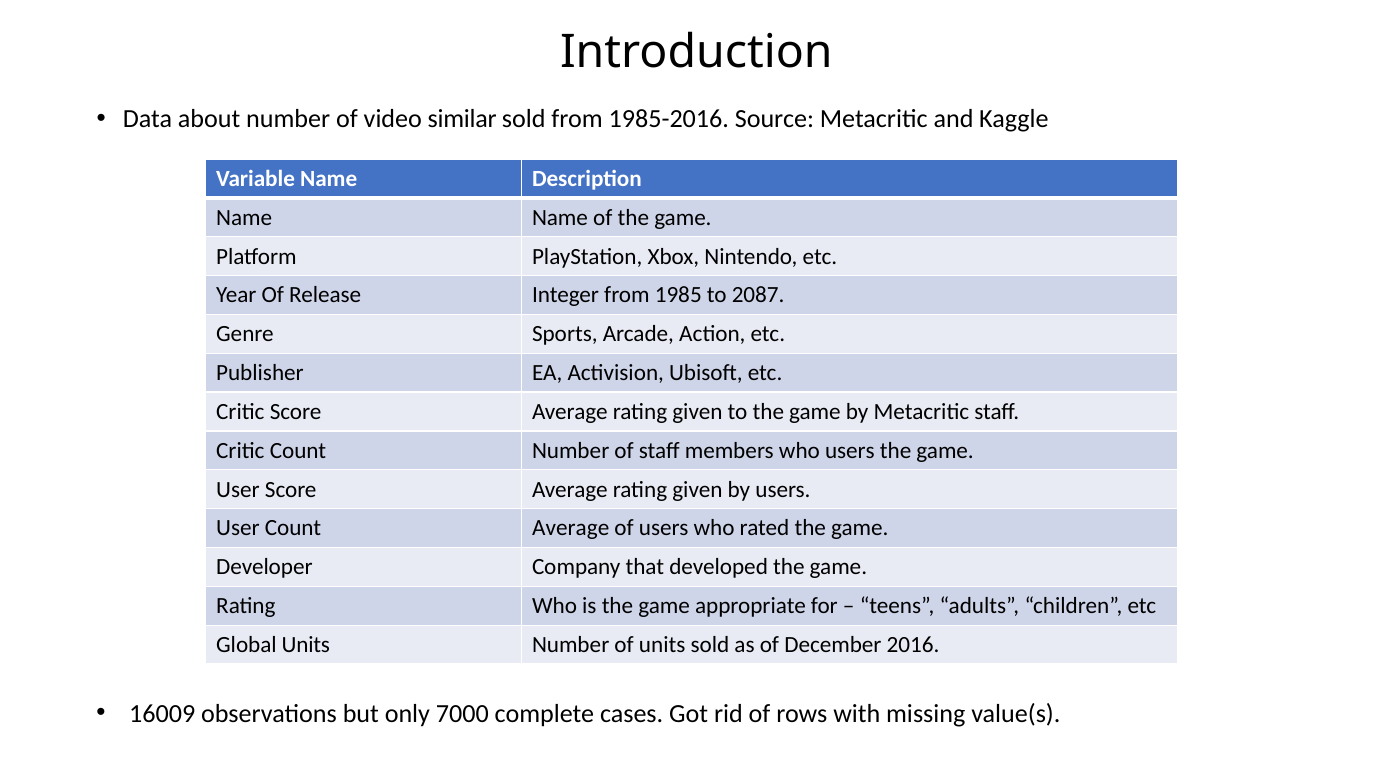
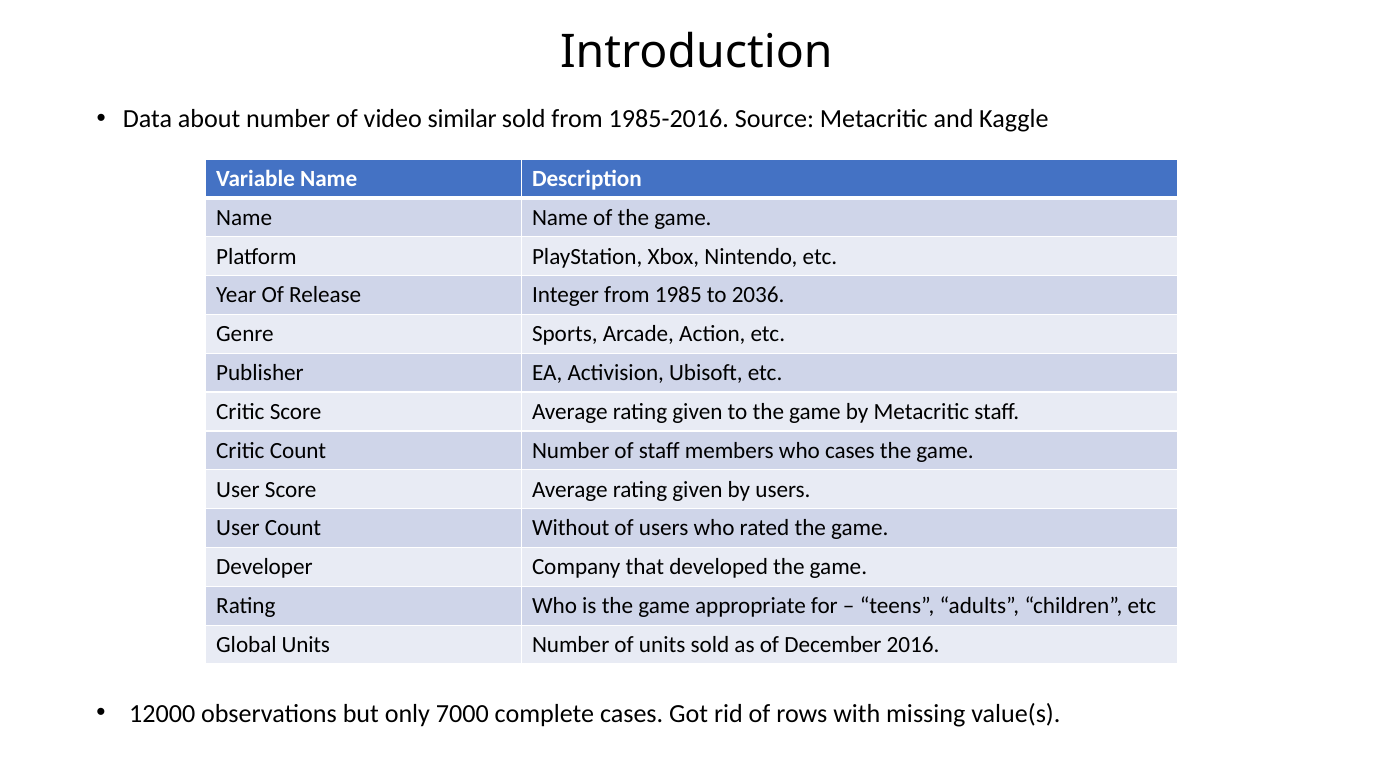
2087: 2087 -> 2036
who users: users -> cases
Count Average: Average -> Without
16009: 16009 -> 12000
